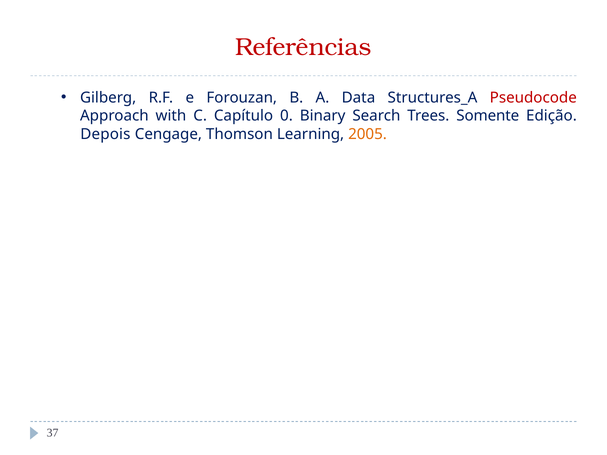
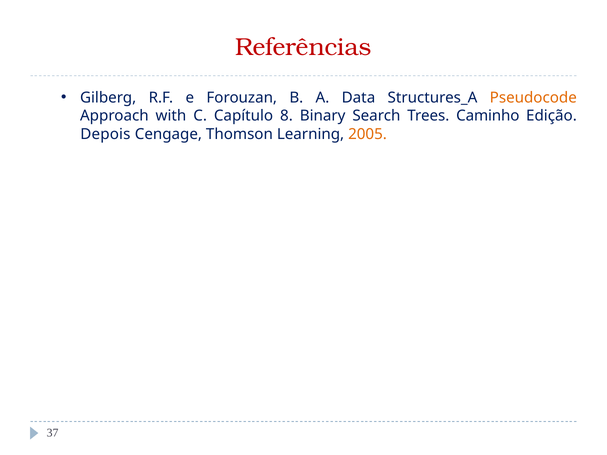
Pseudocode colour: red -> orange
0: 0 -> 8
Somente: Somente -> Caminho
